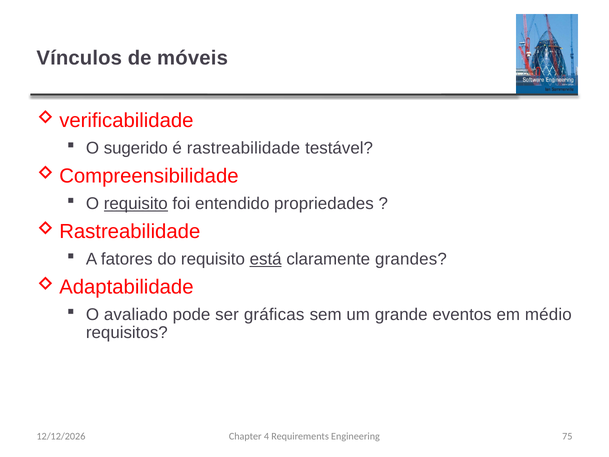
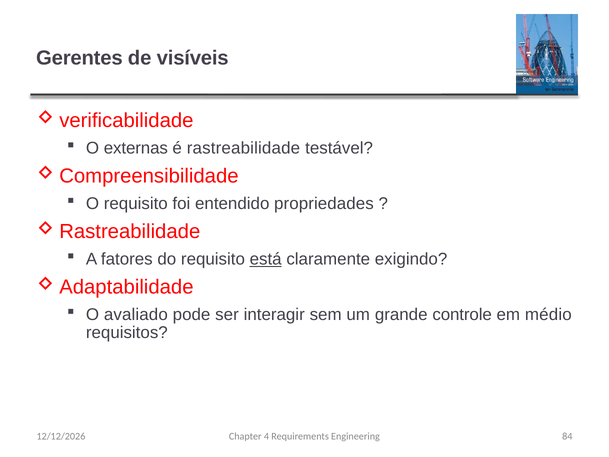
Vínculos: Vínculos -> Gerentes
móveis: móveis -> visíveis
sugerido: sugerido -> externas
requisito at (136, 204) underline: present -> none
grandes: grandes -> exigindo
gráficas: gráficas -> interagir
eventos: eventos -> controle
75: 75 -> 84
